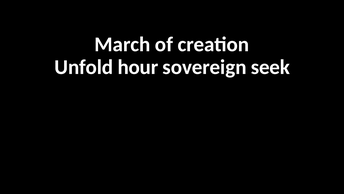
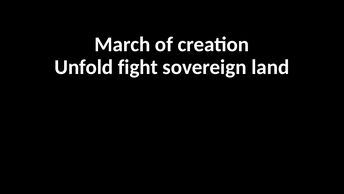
hour: hour -> fight
seek: seek -> land
